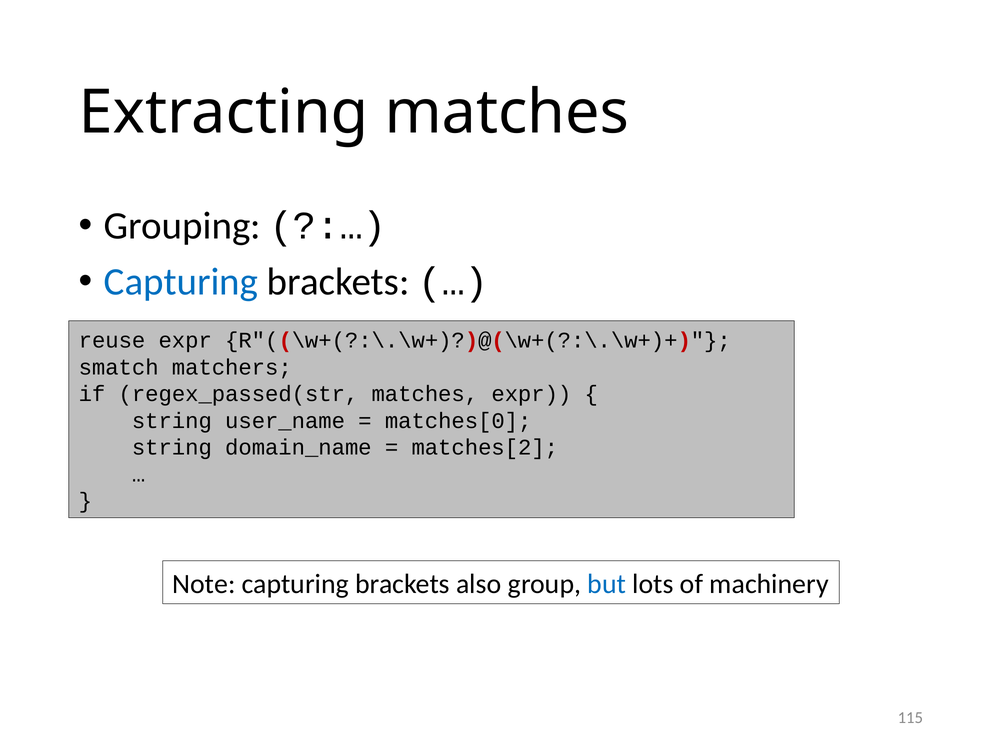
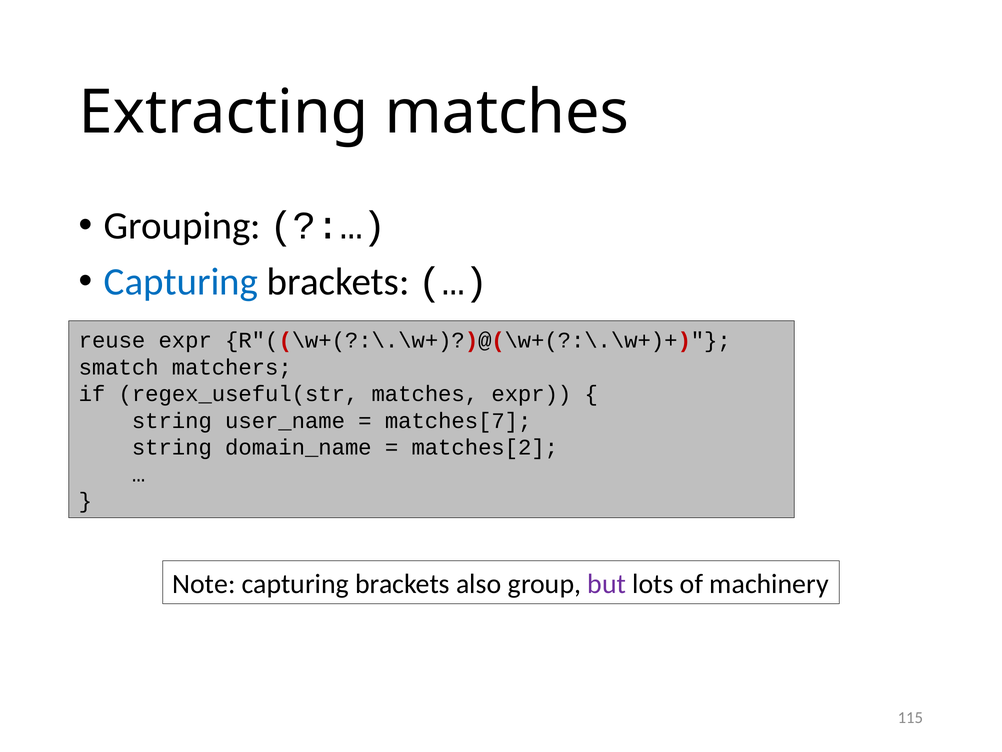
regex_passed(str: regex_passed(str -> regex_useful(str
matches[0: matches[0 -> matches[7
but colour: blue -> purple
